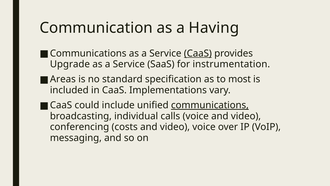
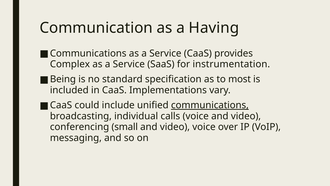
CaaS at (198, 53) underline: present -> none
Upgrade: Upgrade -> Complex
Areas: Areas -> Being
costs: costs -> small
